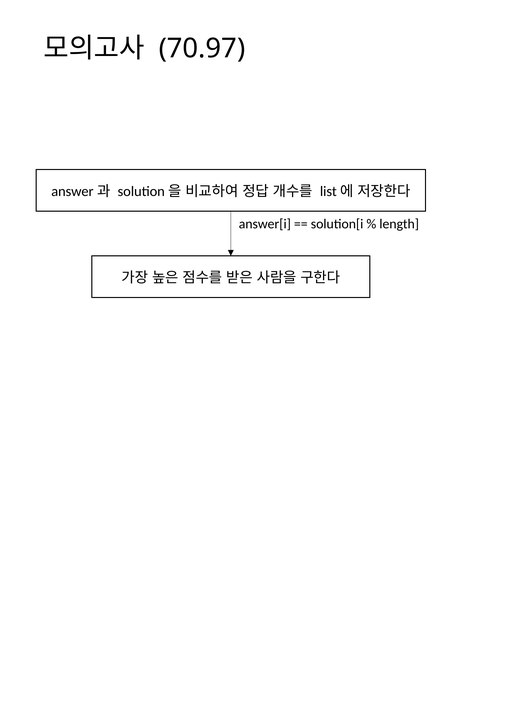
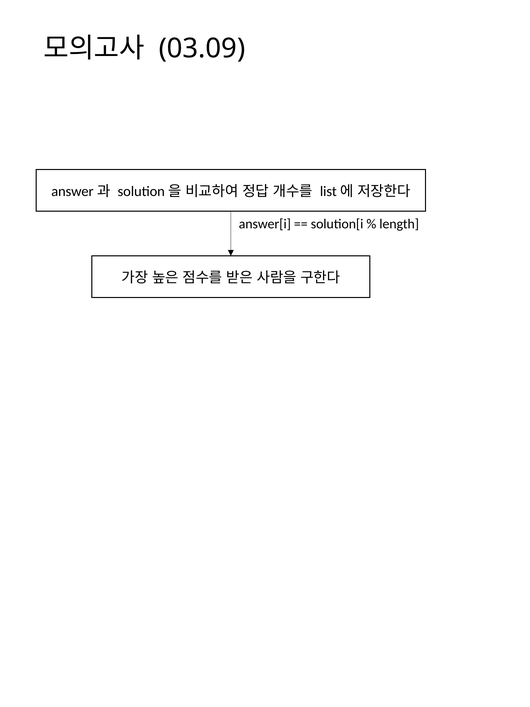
70.97: 70.97 -> 03.09
